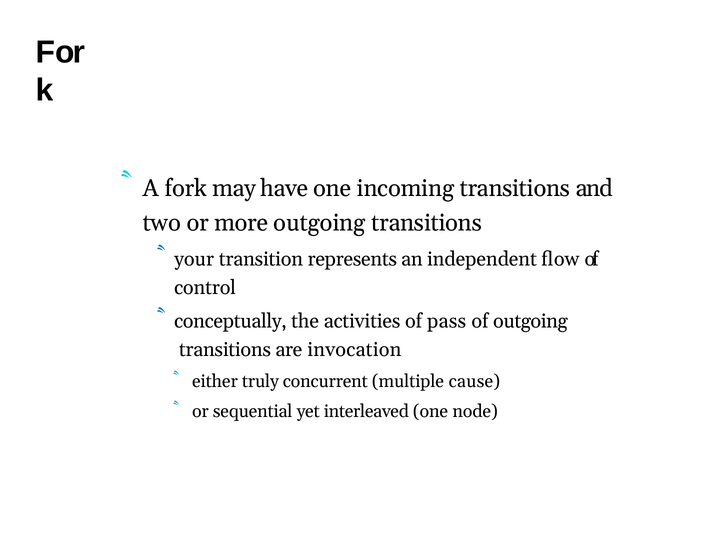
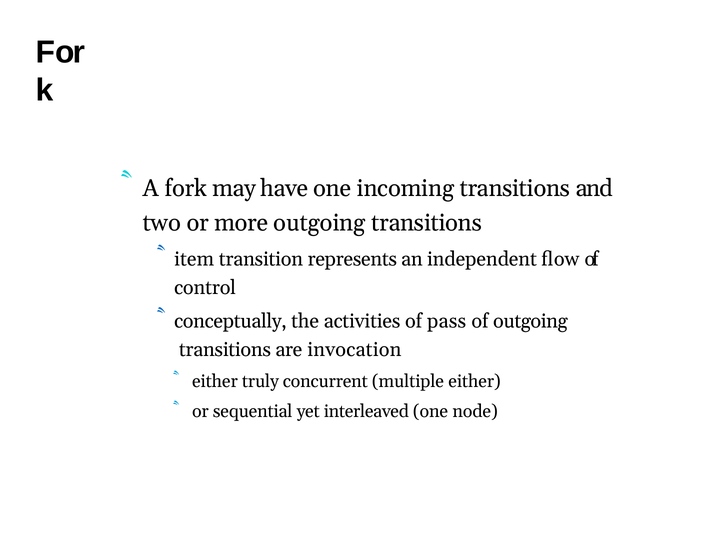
your: your -> item
multiple cause: cause -> either
